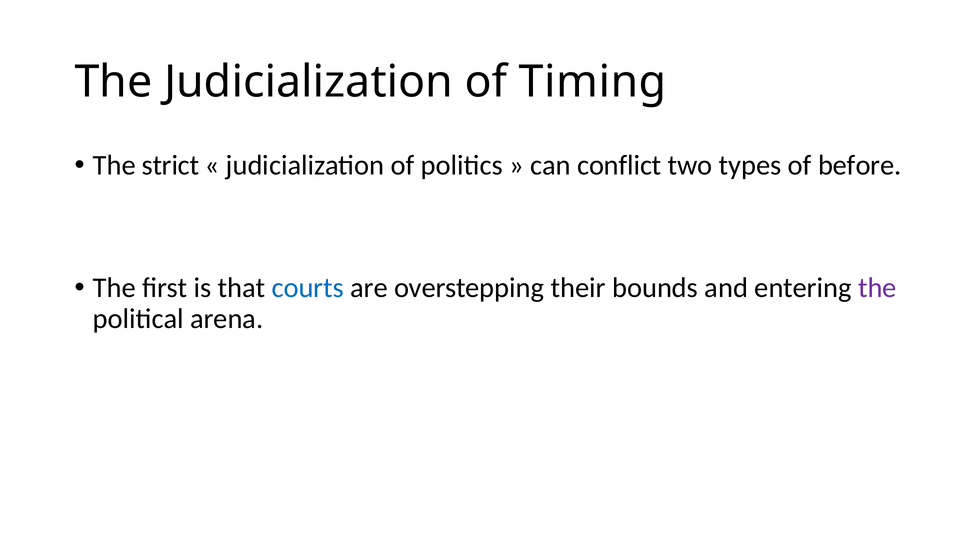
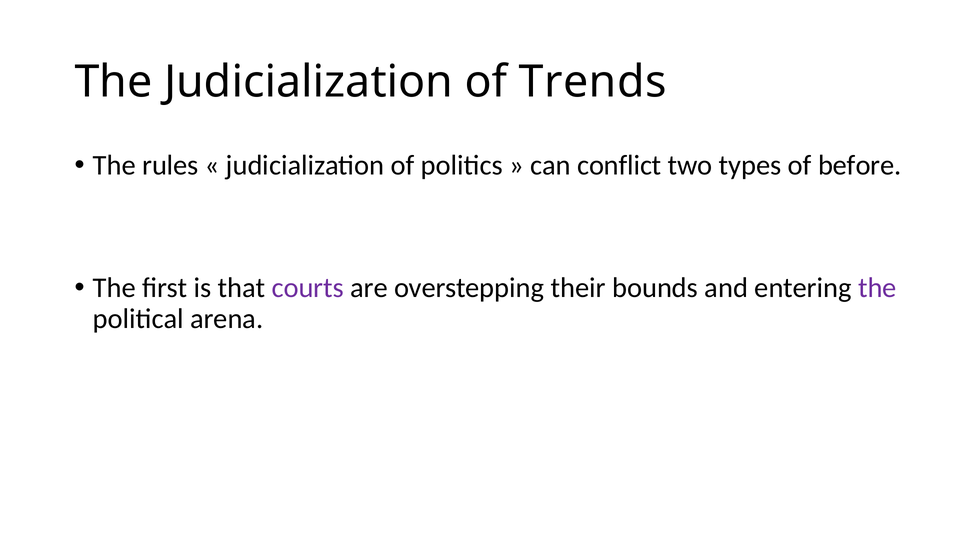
Timing: Timing -> Trends
strict: strict -> rules
courts colour: blue -> purple
